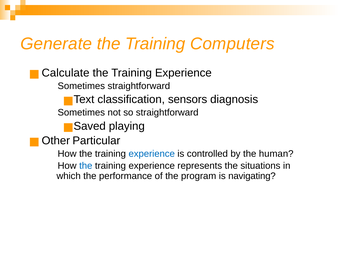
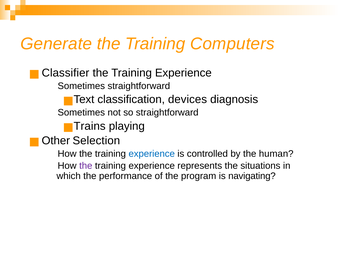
Calculate: Calculate -> Classifier
sensors: sensors -> devices
Saved: Saved -> Trains
Particular: Particular -> Selection
the at (86, 166) colour: blue -> purple
